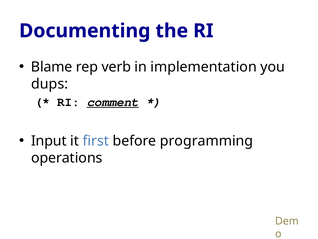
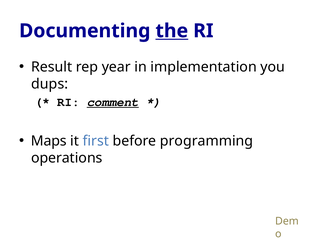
the underline: none -> present
Blame: Blame -> Result
verb: verb -> year
Input: Input -> Maps
